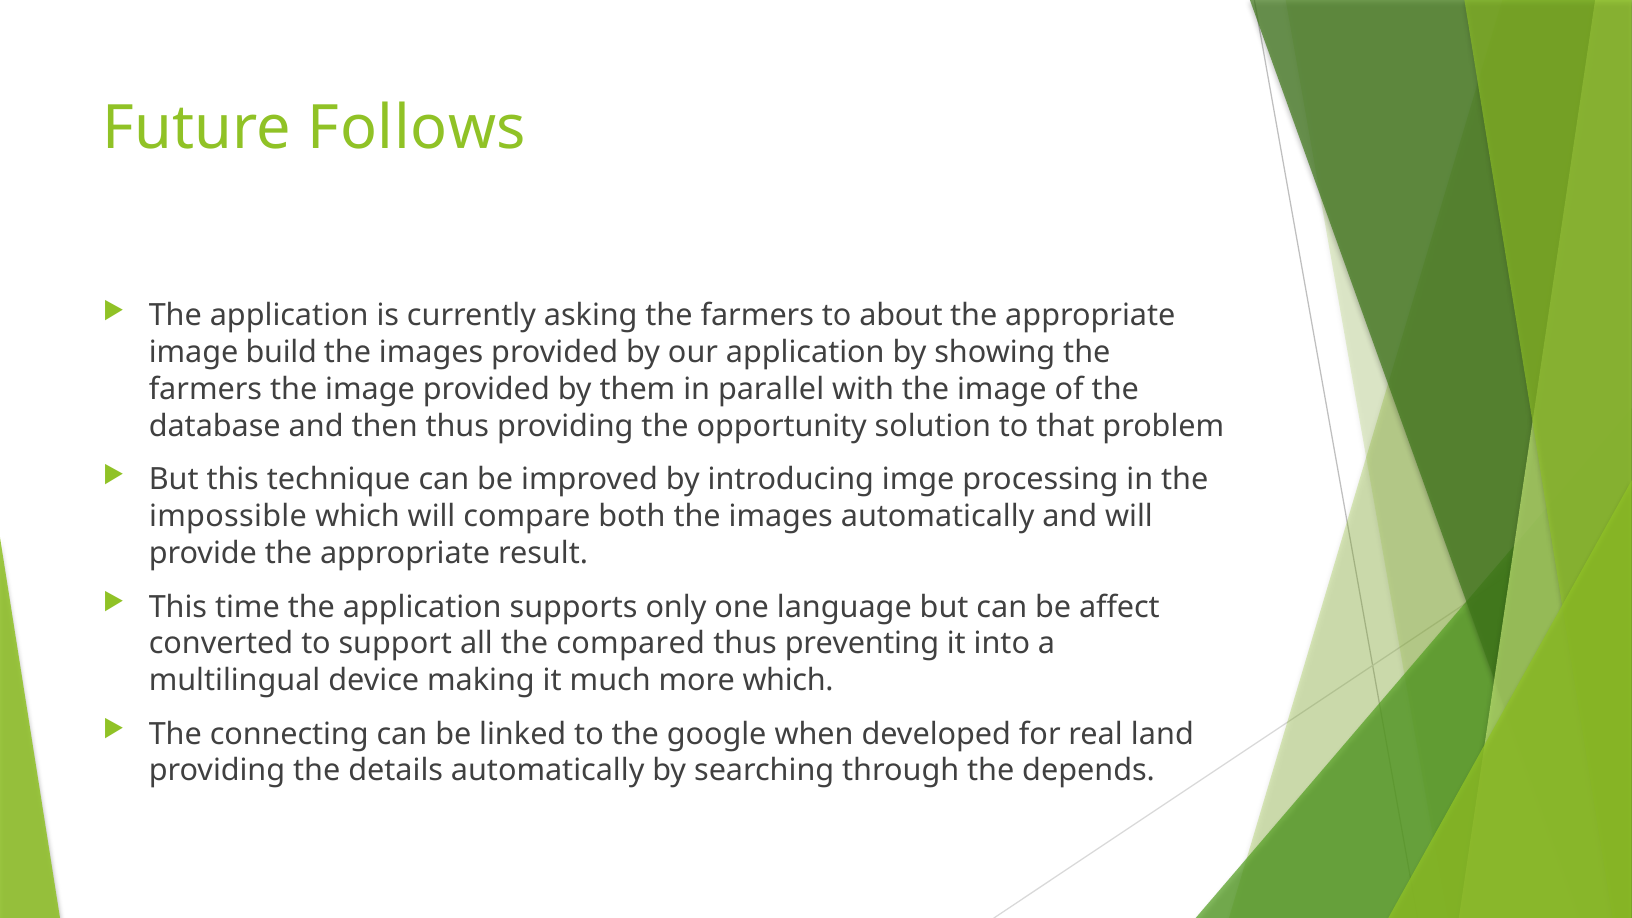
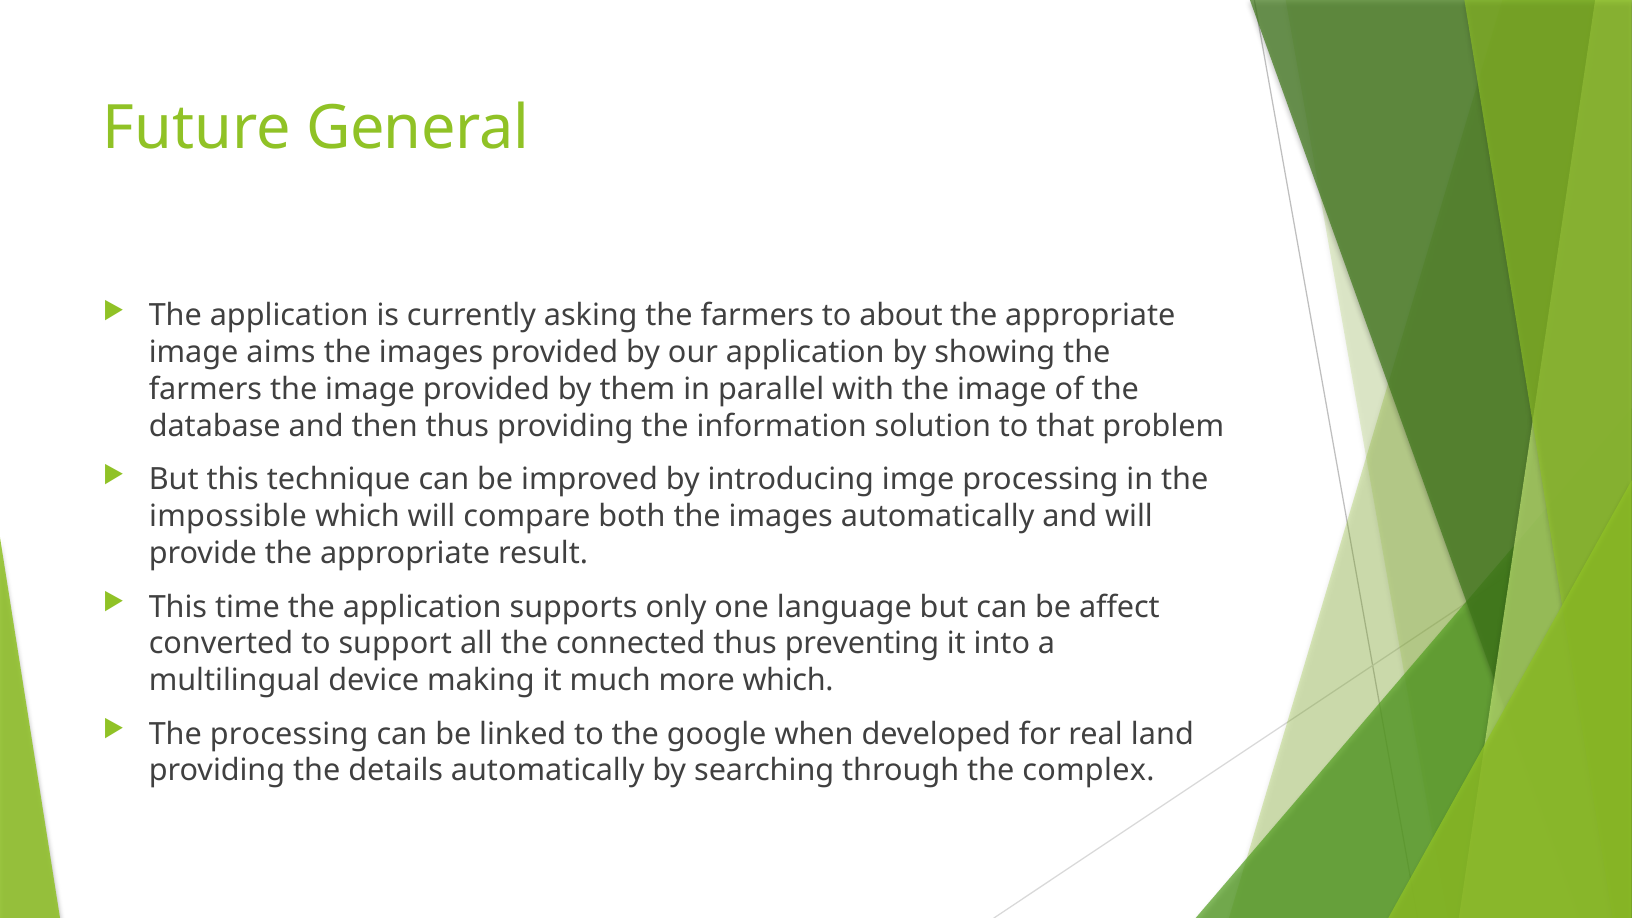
Follows: Follows -> General
build: build -> aims
opportunity: opportunity -> information
compared: compared -> connected
The connecting: connecting -> processing
depends: depends -> complex
